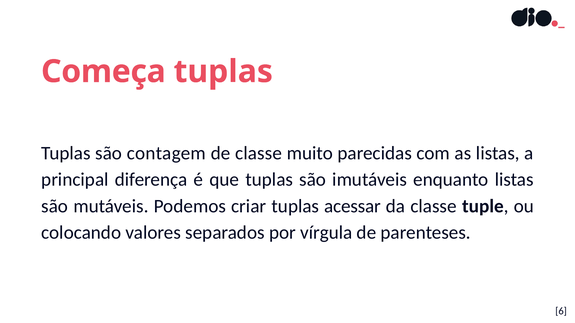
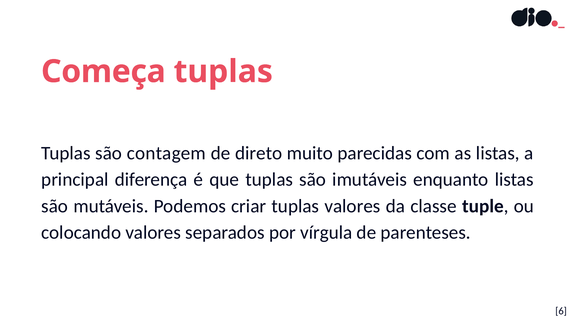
de classe: classe -> direto
tuplas acessar: acessar -> valores
